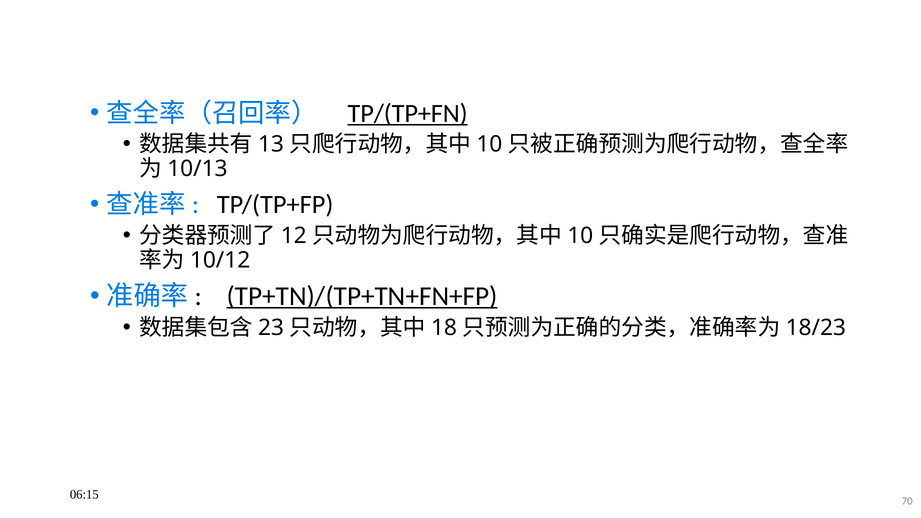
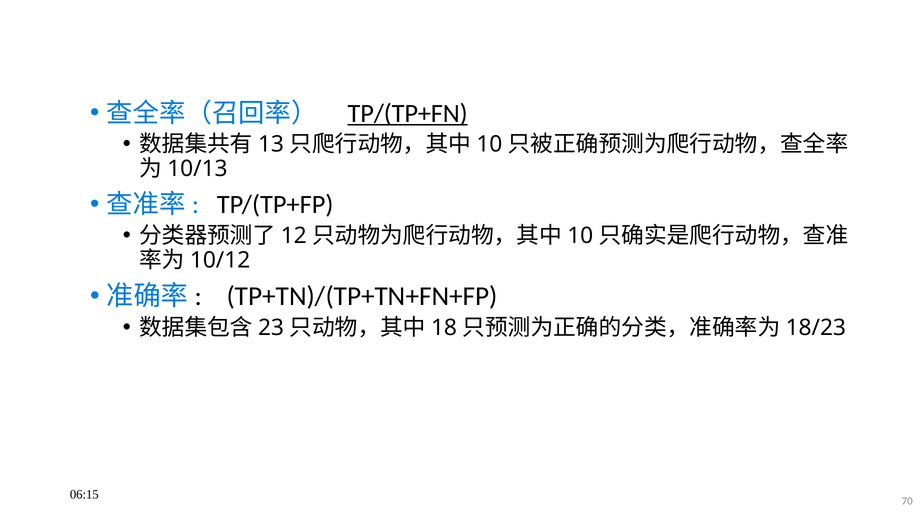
TP+TN)/(TP+TN+FN+FP underline: present -> none
